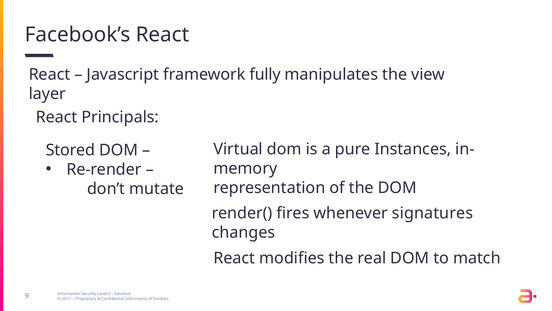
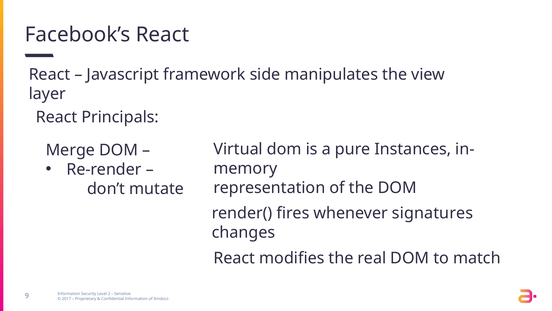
fully: fully -> side
Stored: Stored -> Merge
